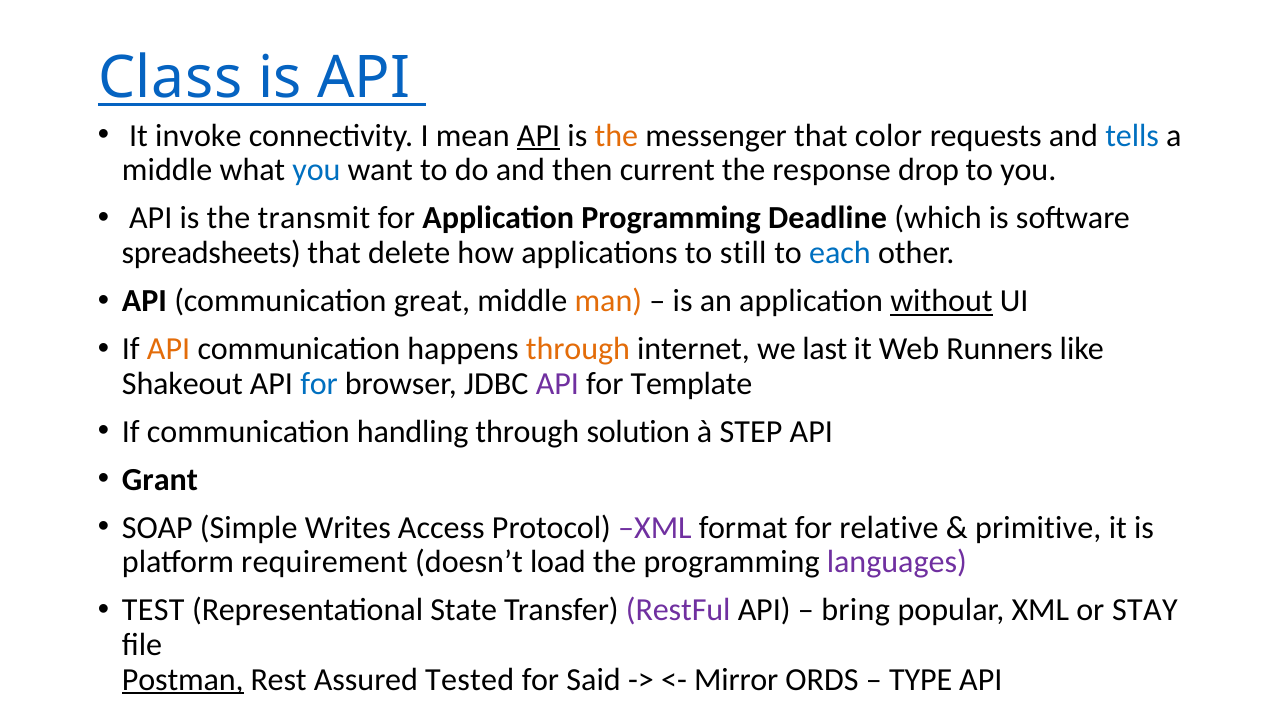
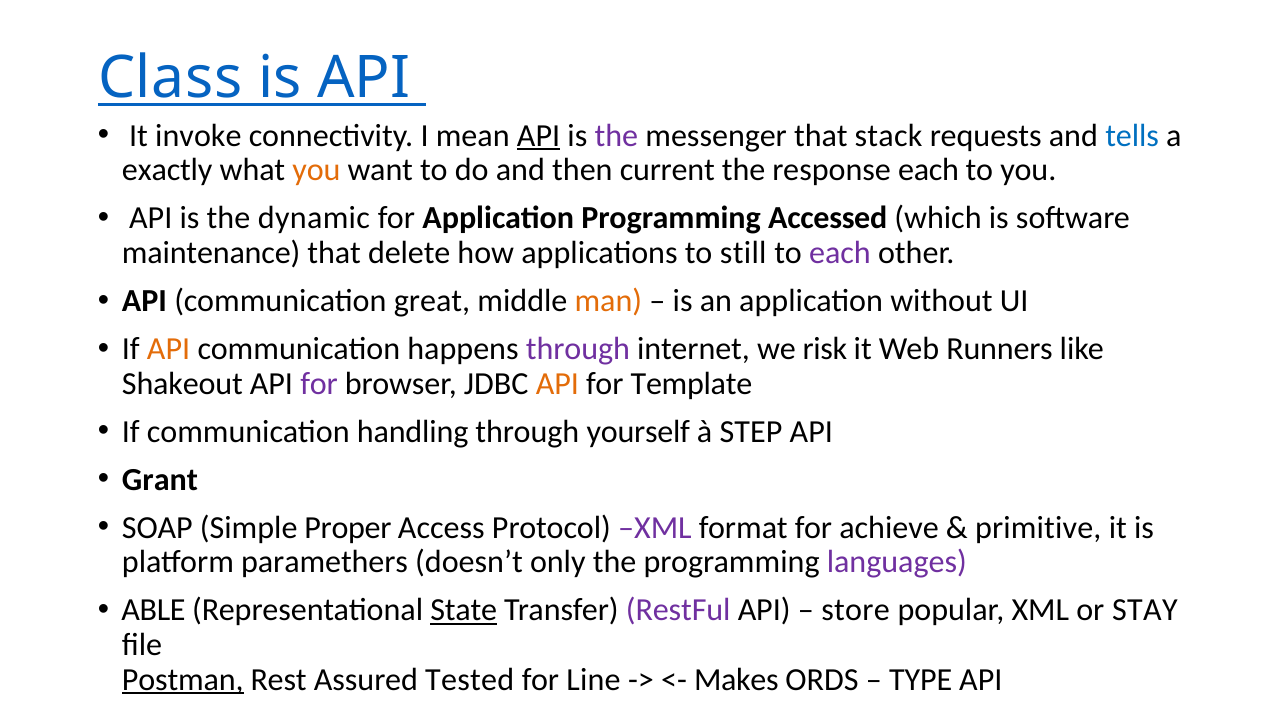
the at (616, 135) colour: orange -> purple
color: color -> stack
middle at (167, 170): middle -> exactly
you at (316, 170) colour: blue -> orange
response drop: drop -> each
transmit: transmit -> dynamic
Deadline: Deadline -> Accessed
spreadsheets: spreadsheets -> maintenance
each at (840, 253) colour: blue -> purple
without underline: present -> none
through at (578, 349) colour: orange -> purple
last: last -> risk
for at (319, 384) colour: blue -> purple
API at (557, 384) colour: purple -> orange
solution: solution -> yourself
Writes: Writes -> Proper
relative: relative -> achieve
requirement: requirement -> paramethers
load: load -> only
TEST: TEST -> ABLE
State underline: none -> present
bring: bring -> store
Said: Said -> Line
Mirror: Mirror -> Makes
